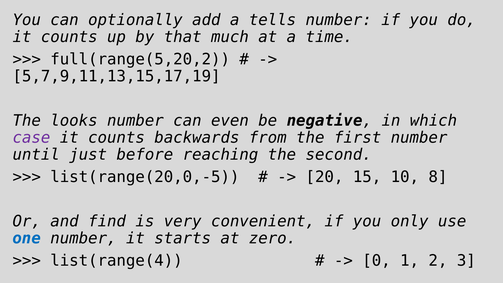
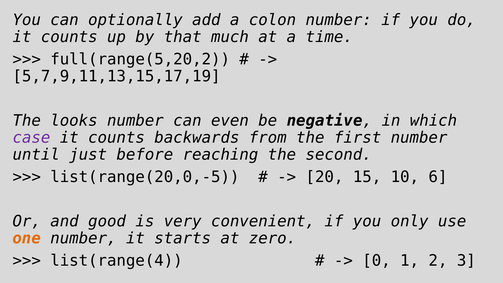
tells: tells -> colon
8: 8 -> 6
find: find -> good
one colour: blue -> orange
